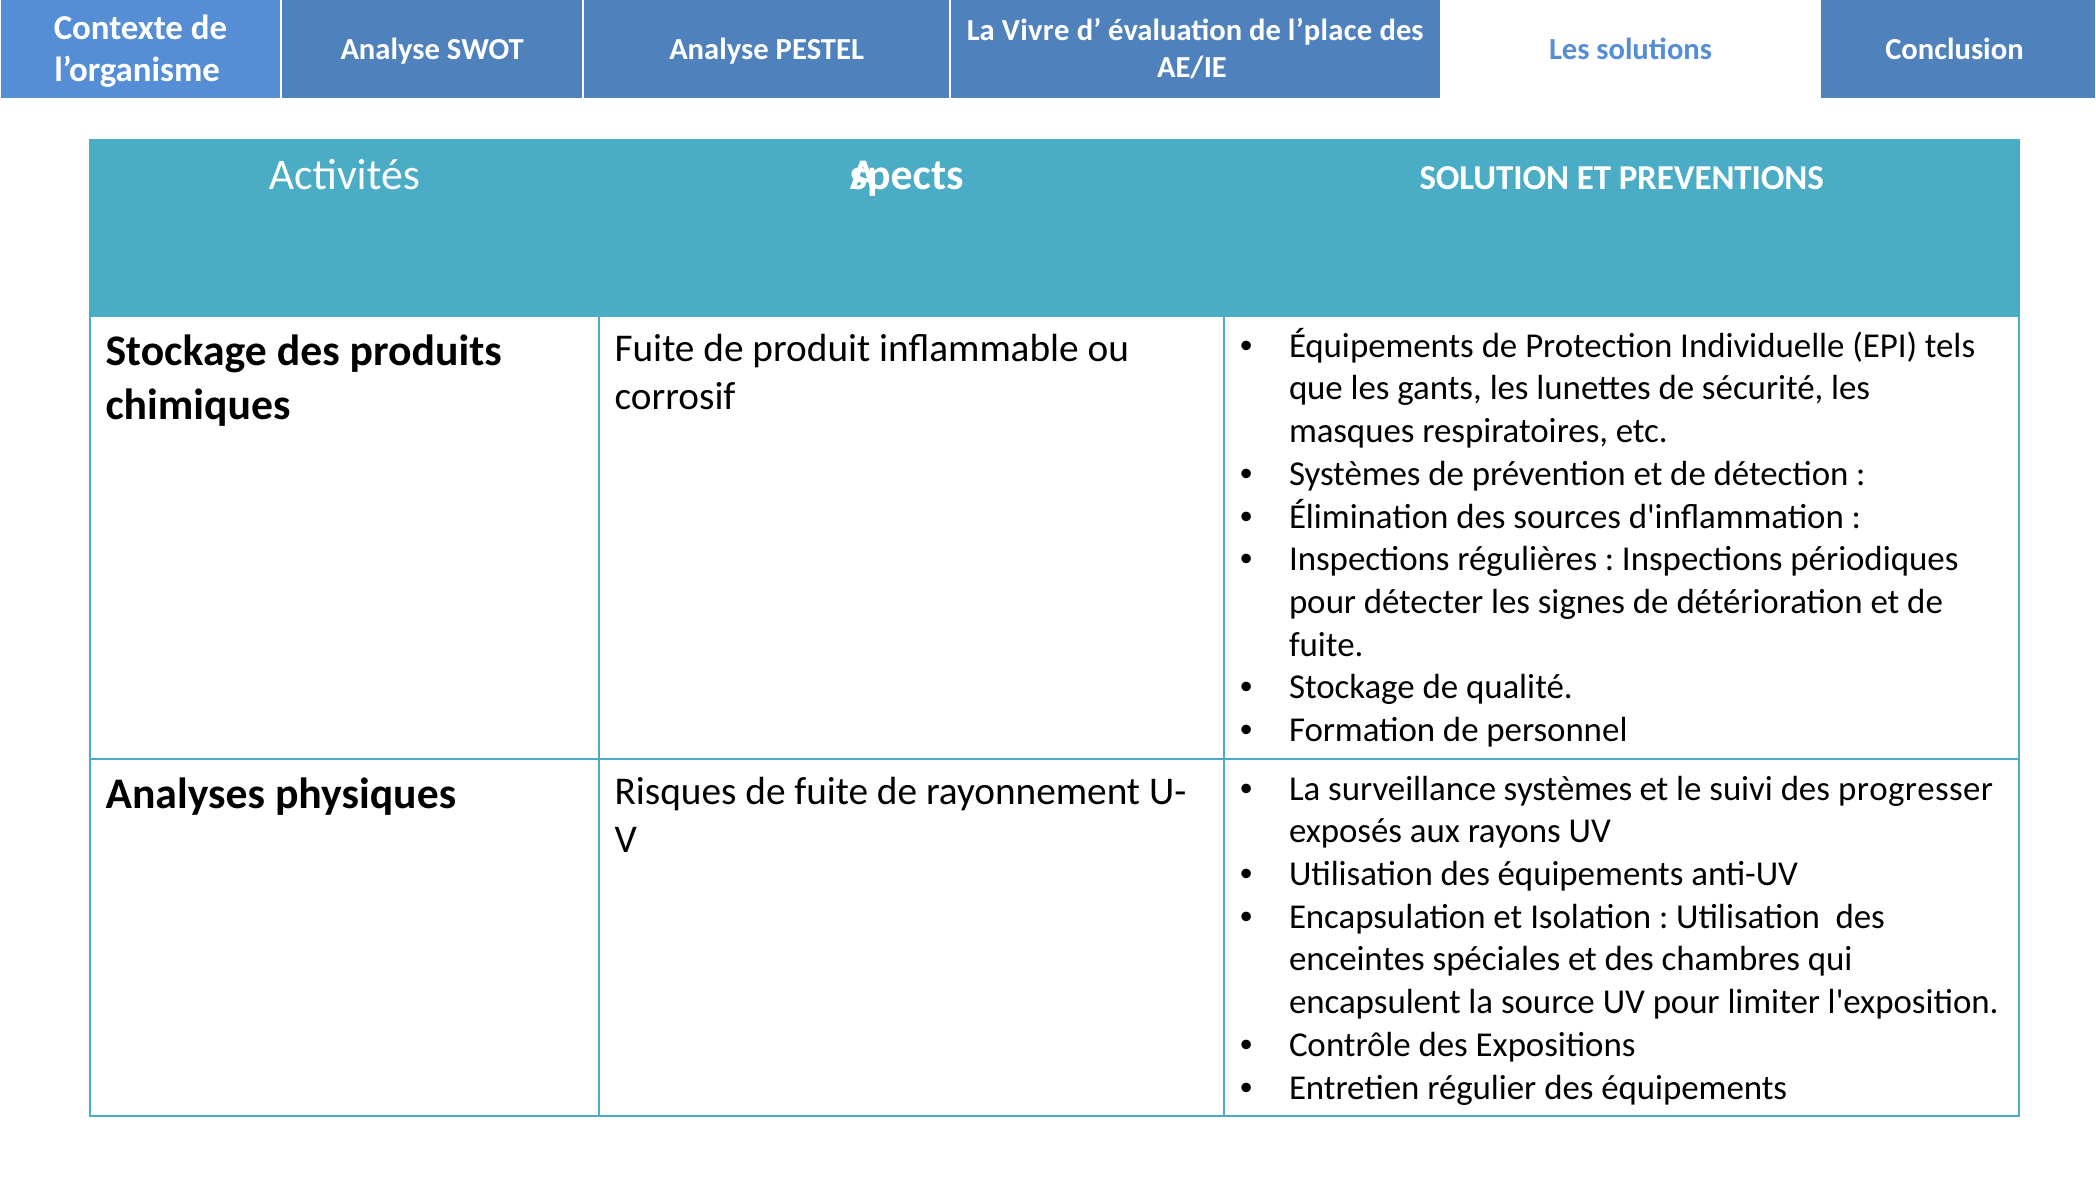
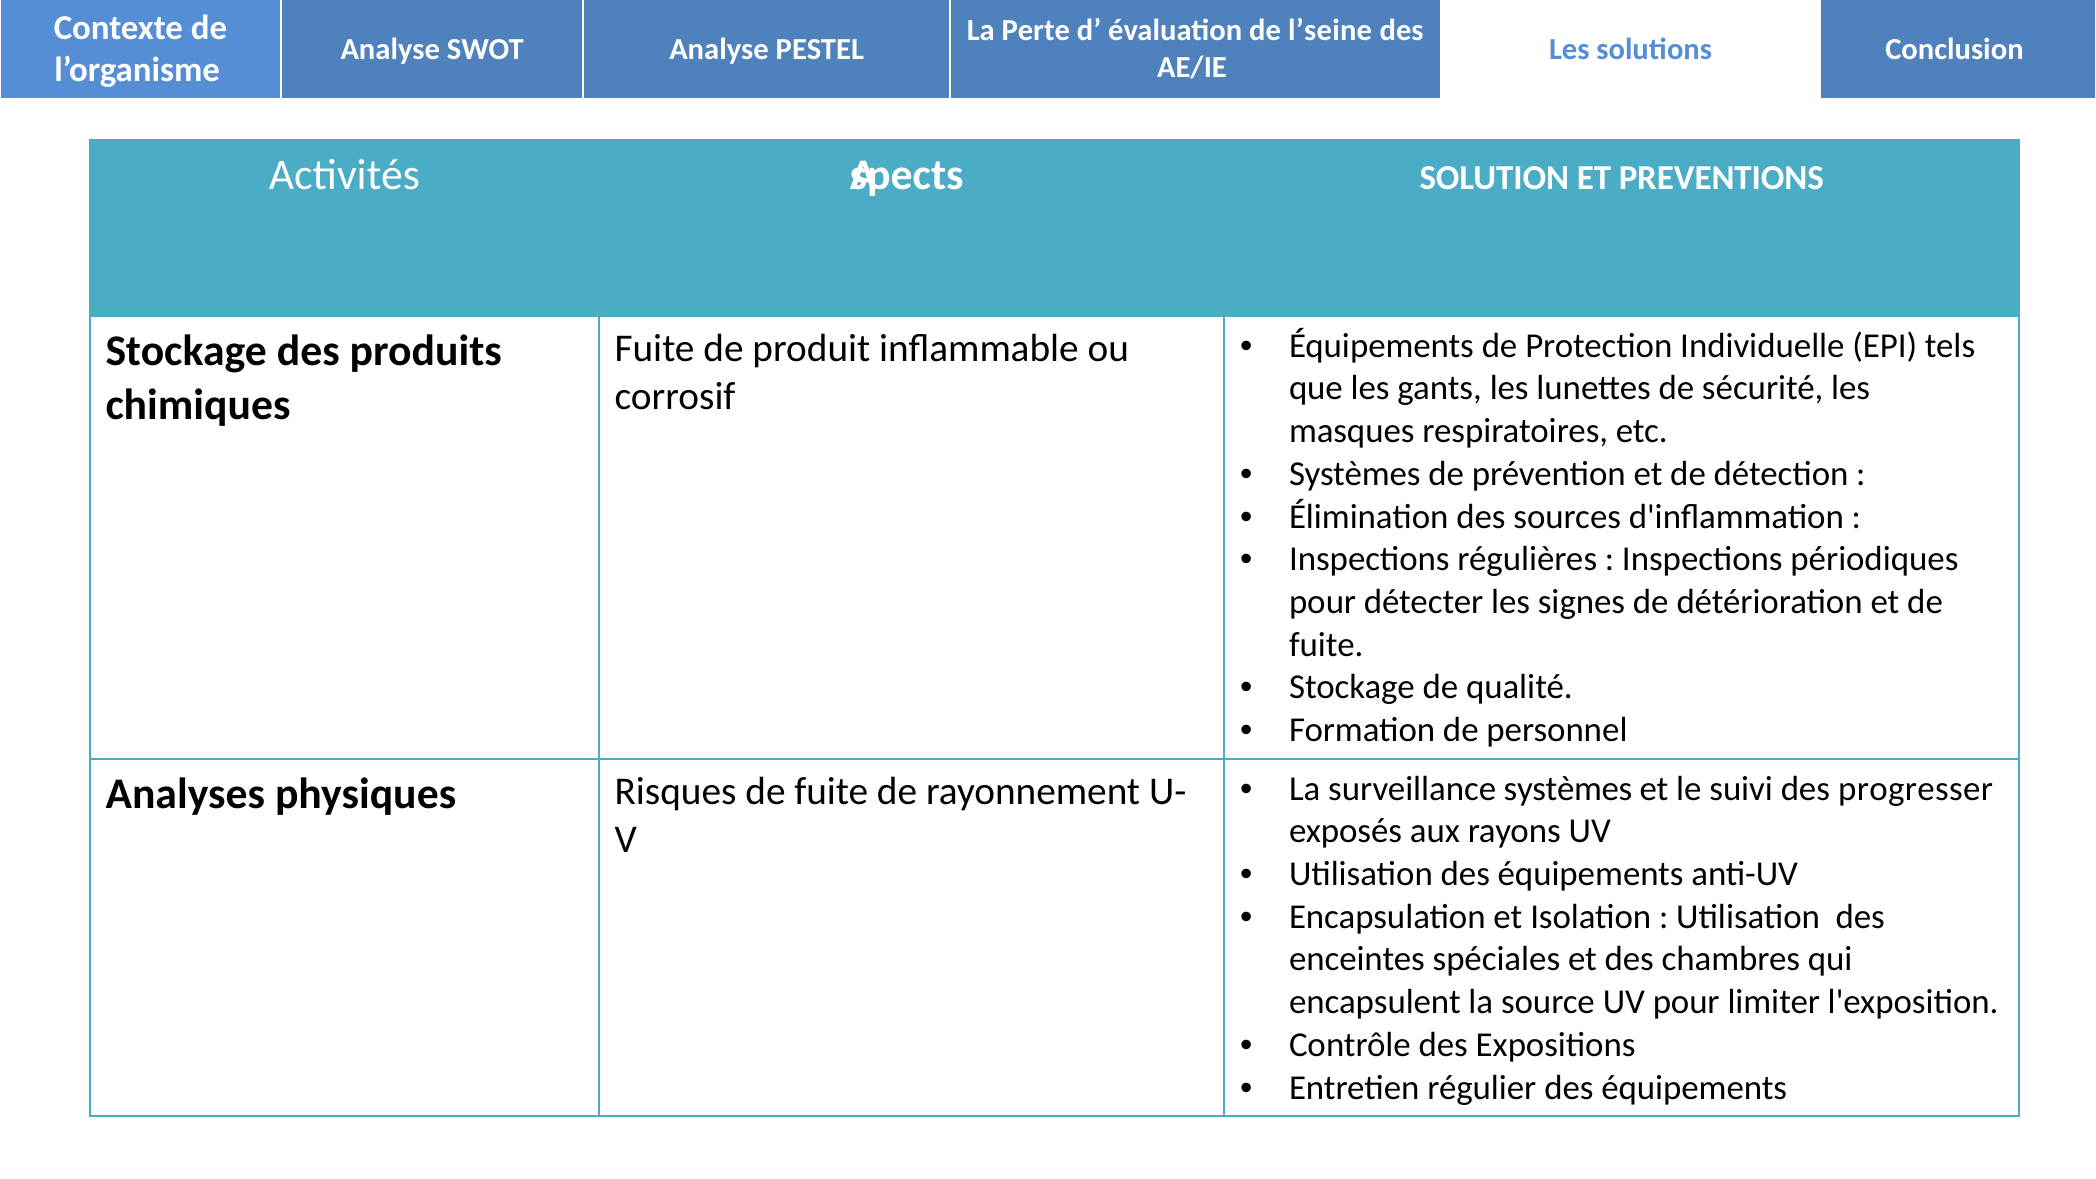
Vivre: Vivre -> Perte
l’place: l’place -> l’seine
